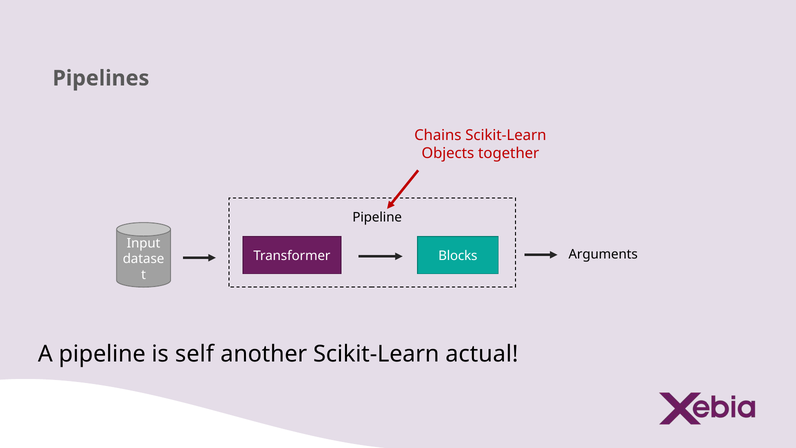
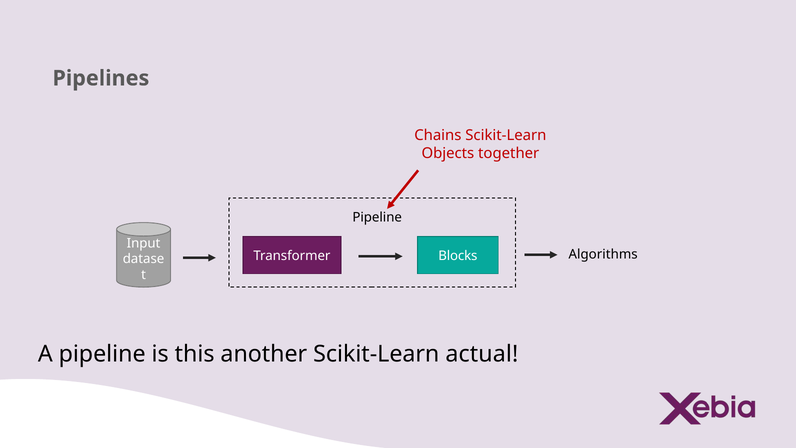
Arguments: Arguments -> Algorithms
self: self -> this
